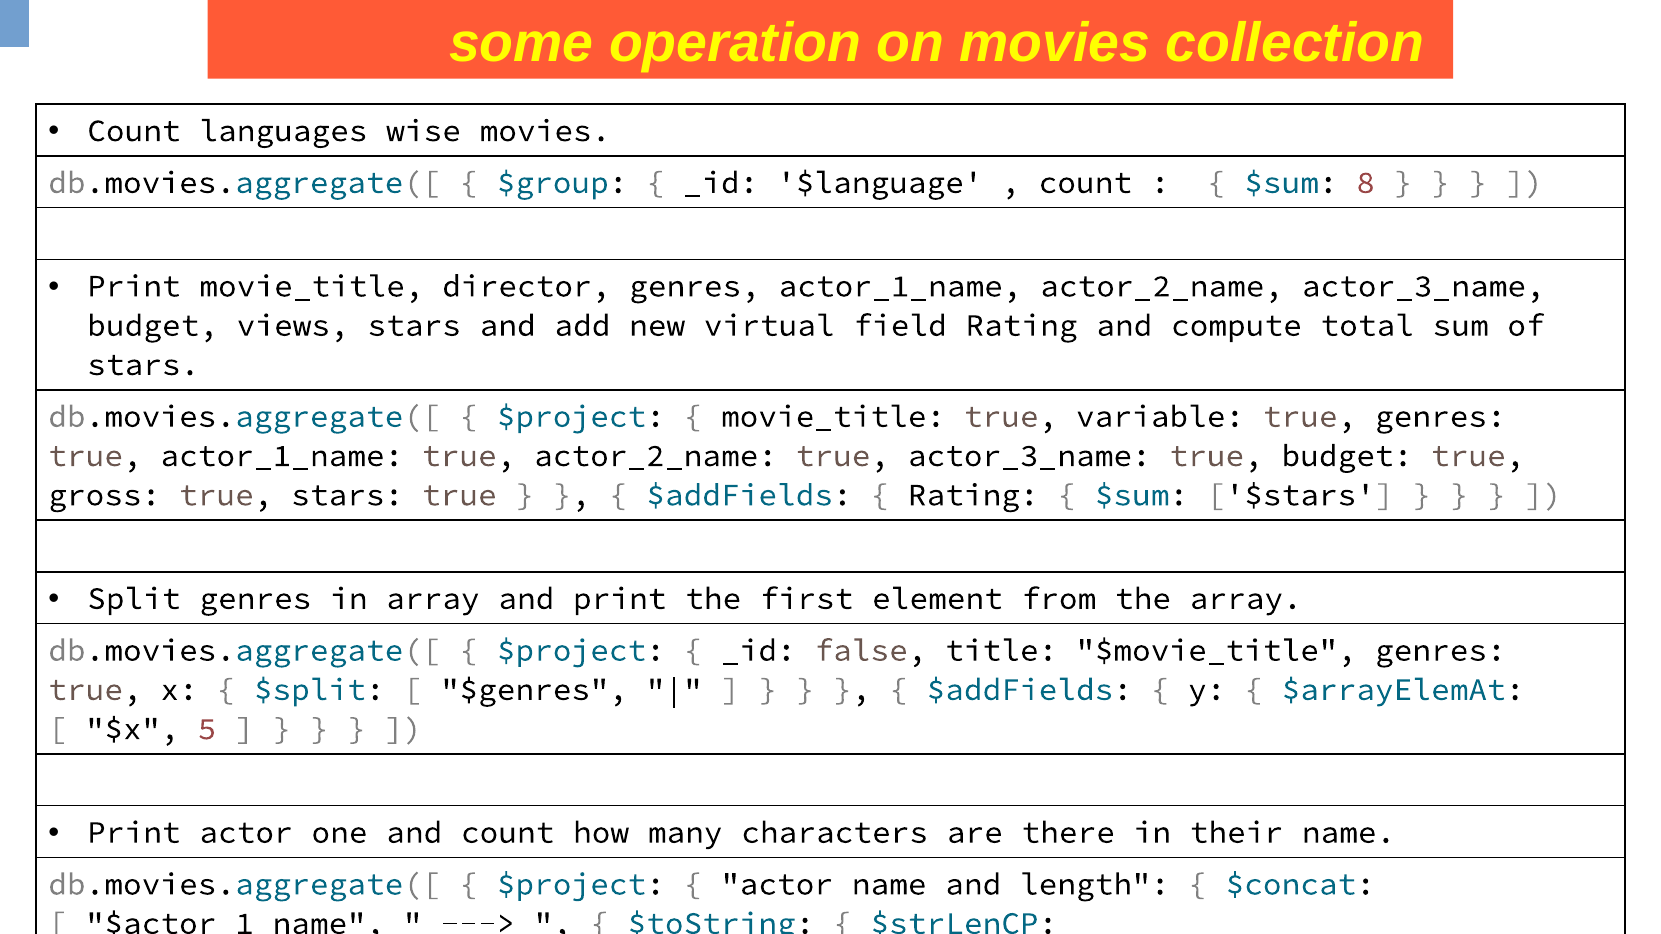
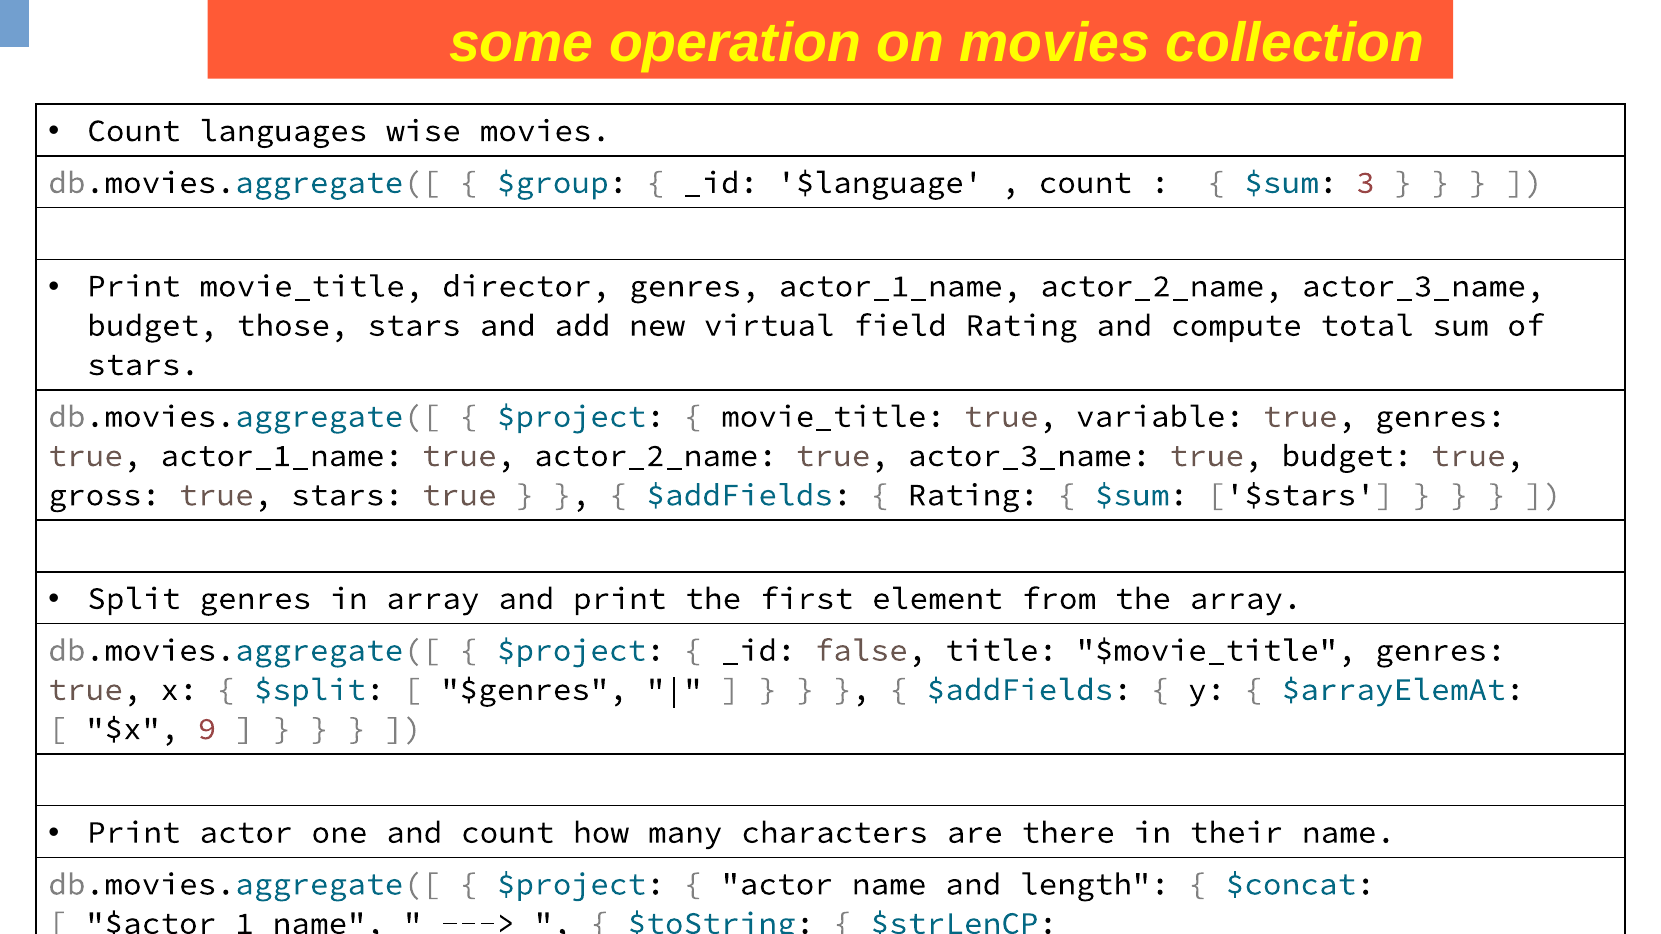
8: 8 -> 3
views: views -> those
5: 5 -> 9
